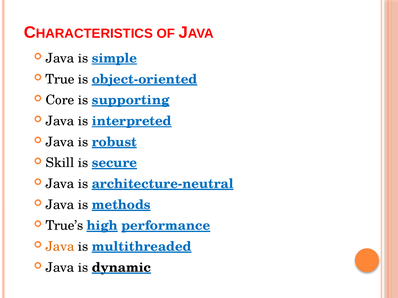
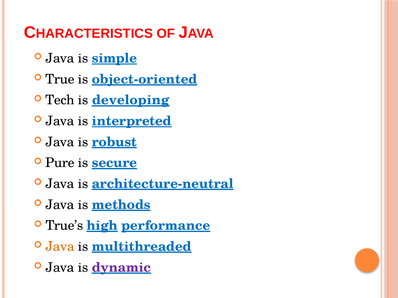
Core: Core -> Tech
supporting: supporting -> developing
Skill: Skill -> Pure
dynamic colour: black -> purple
